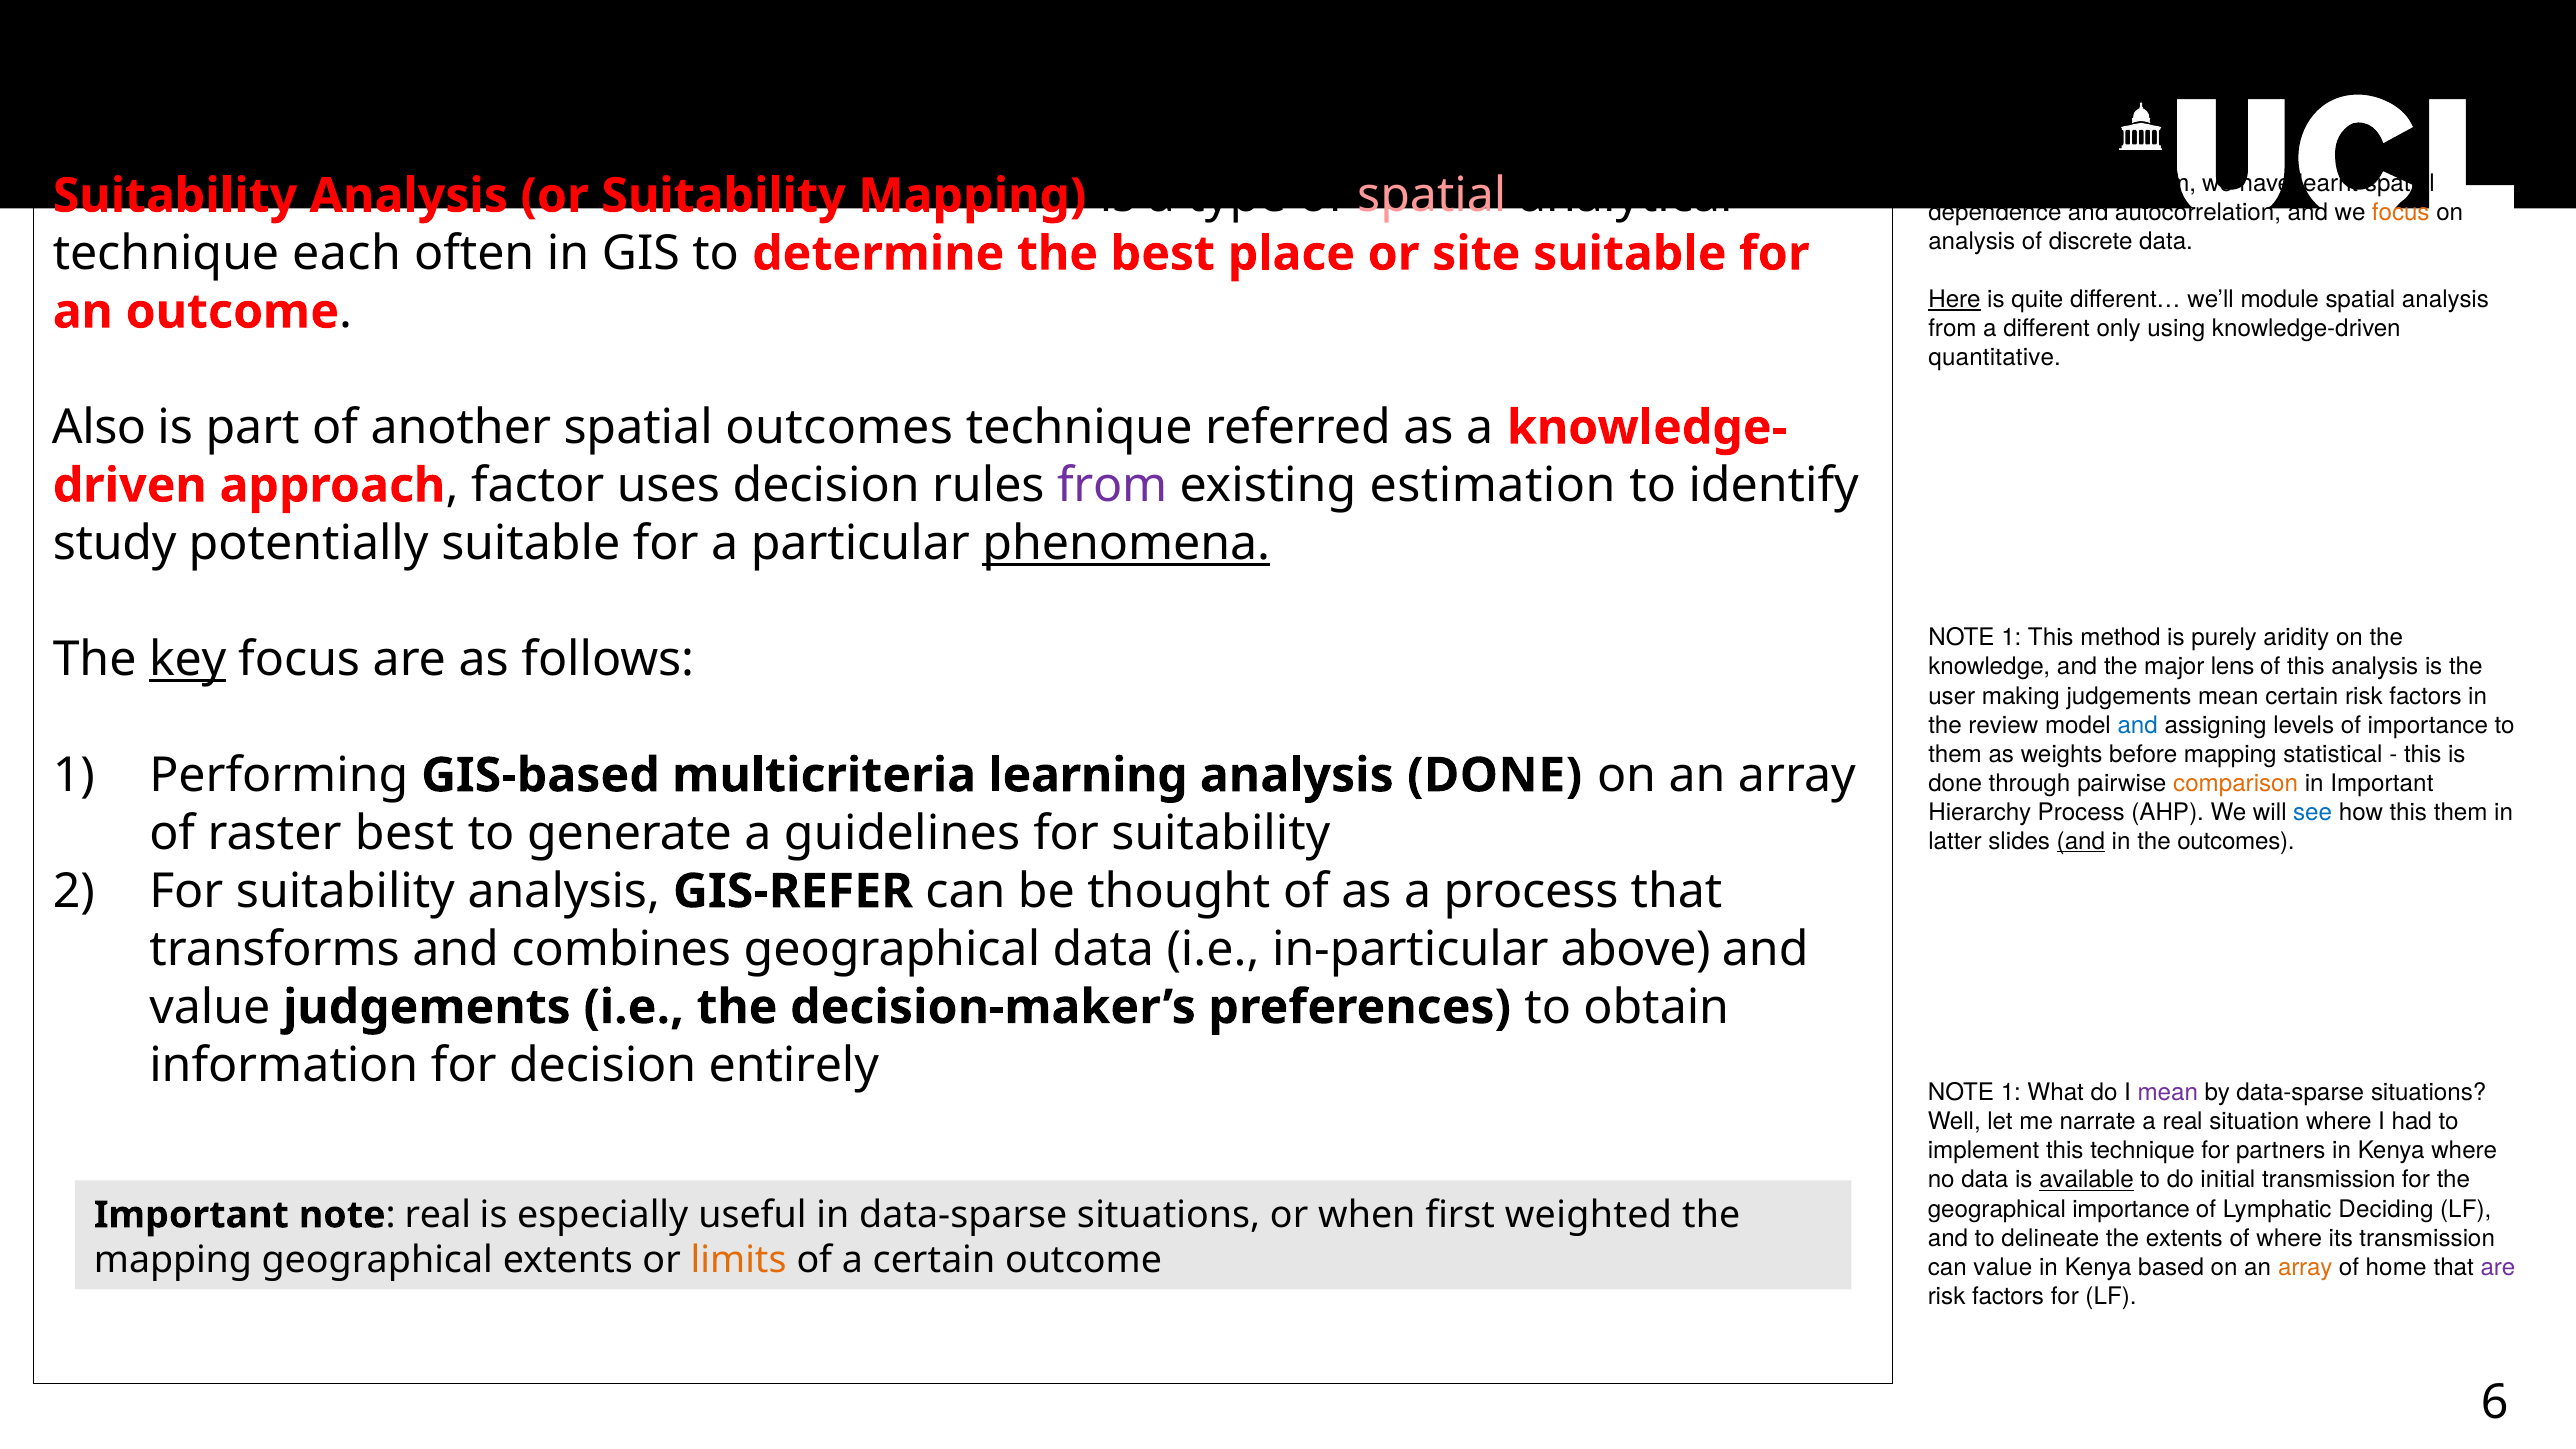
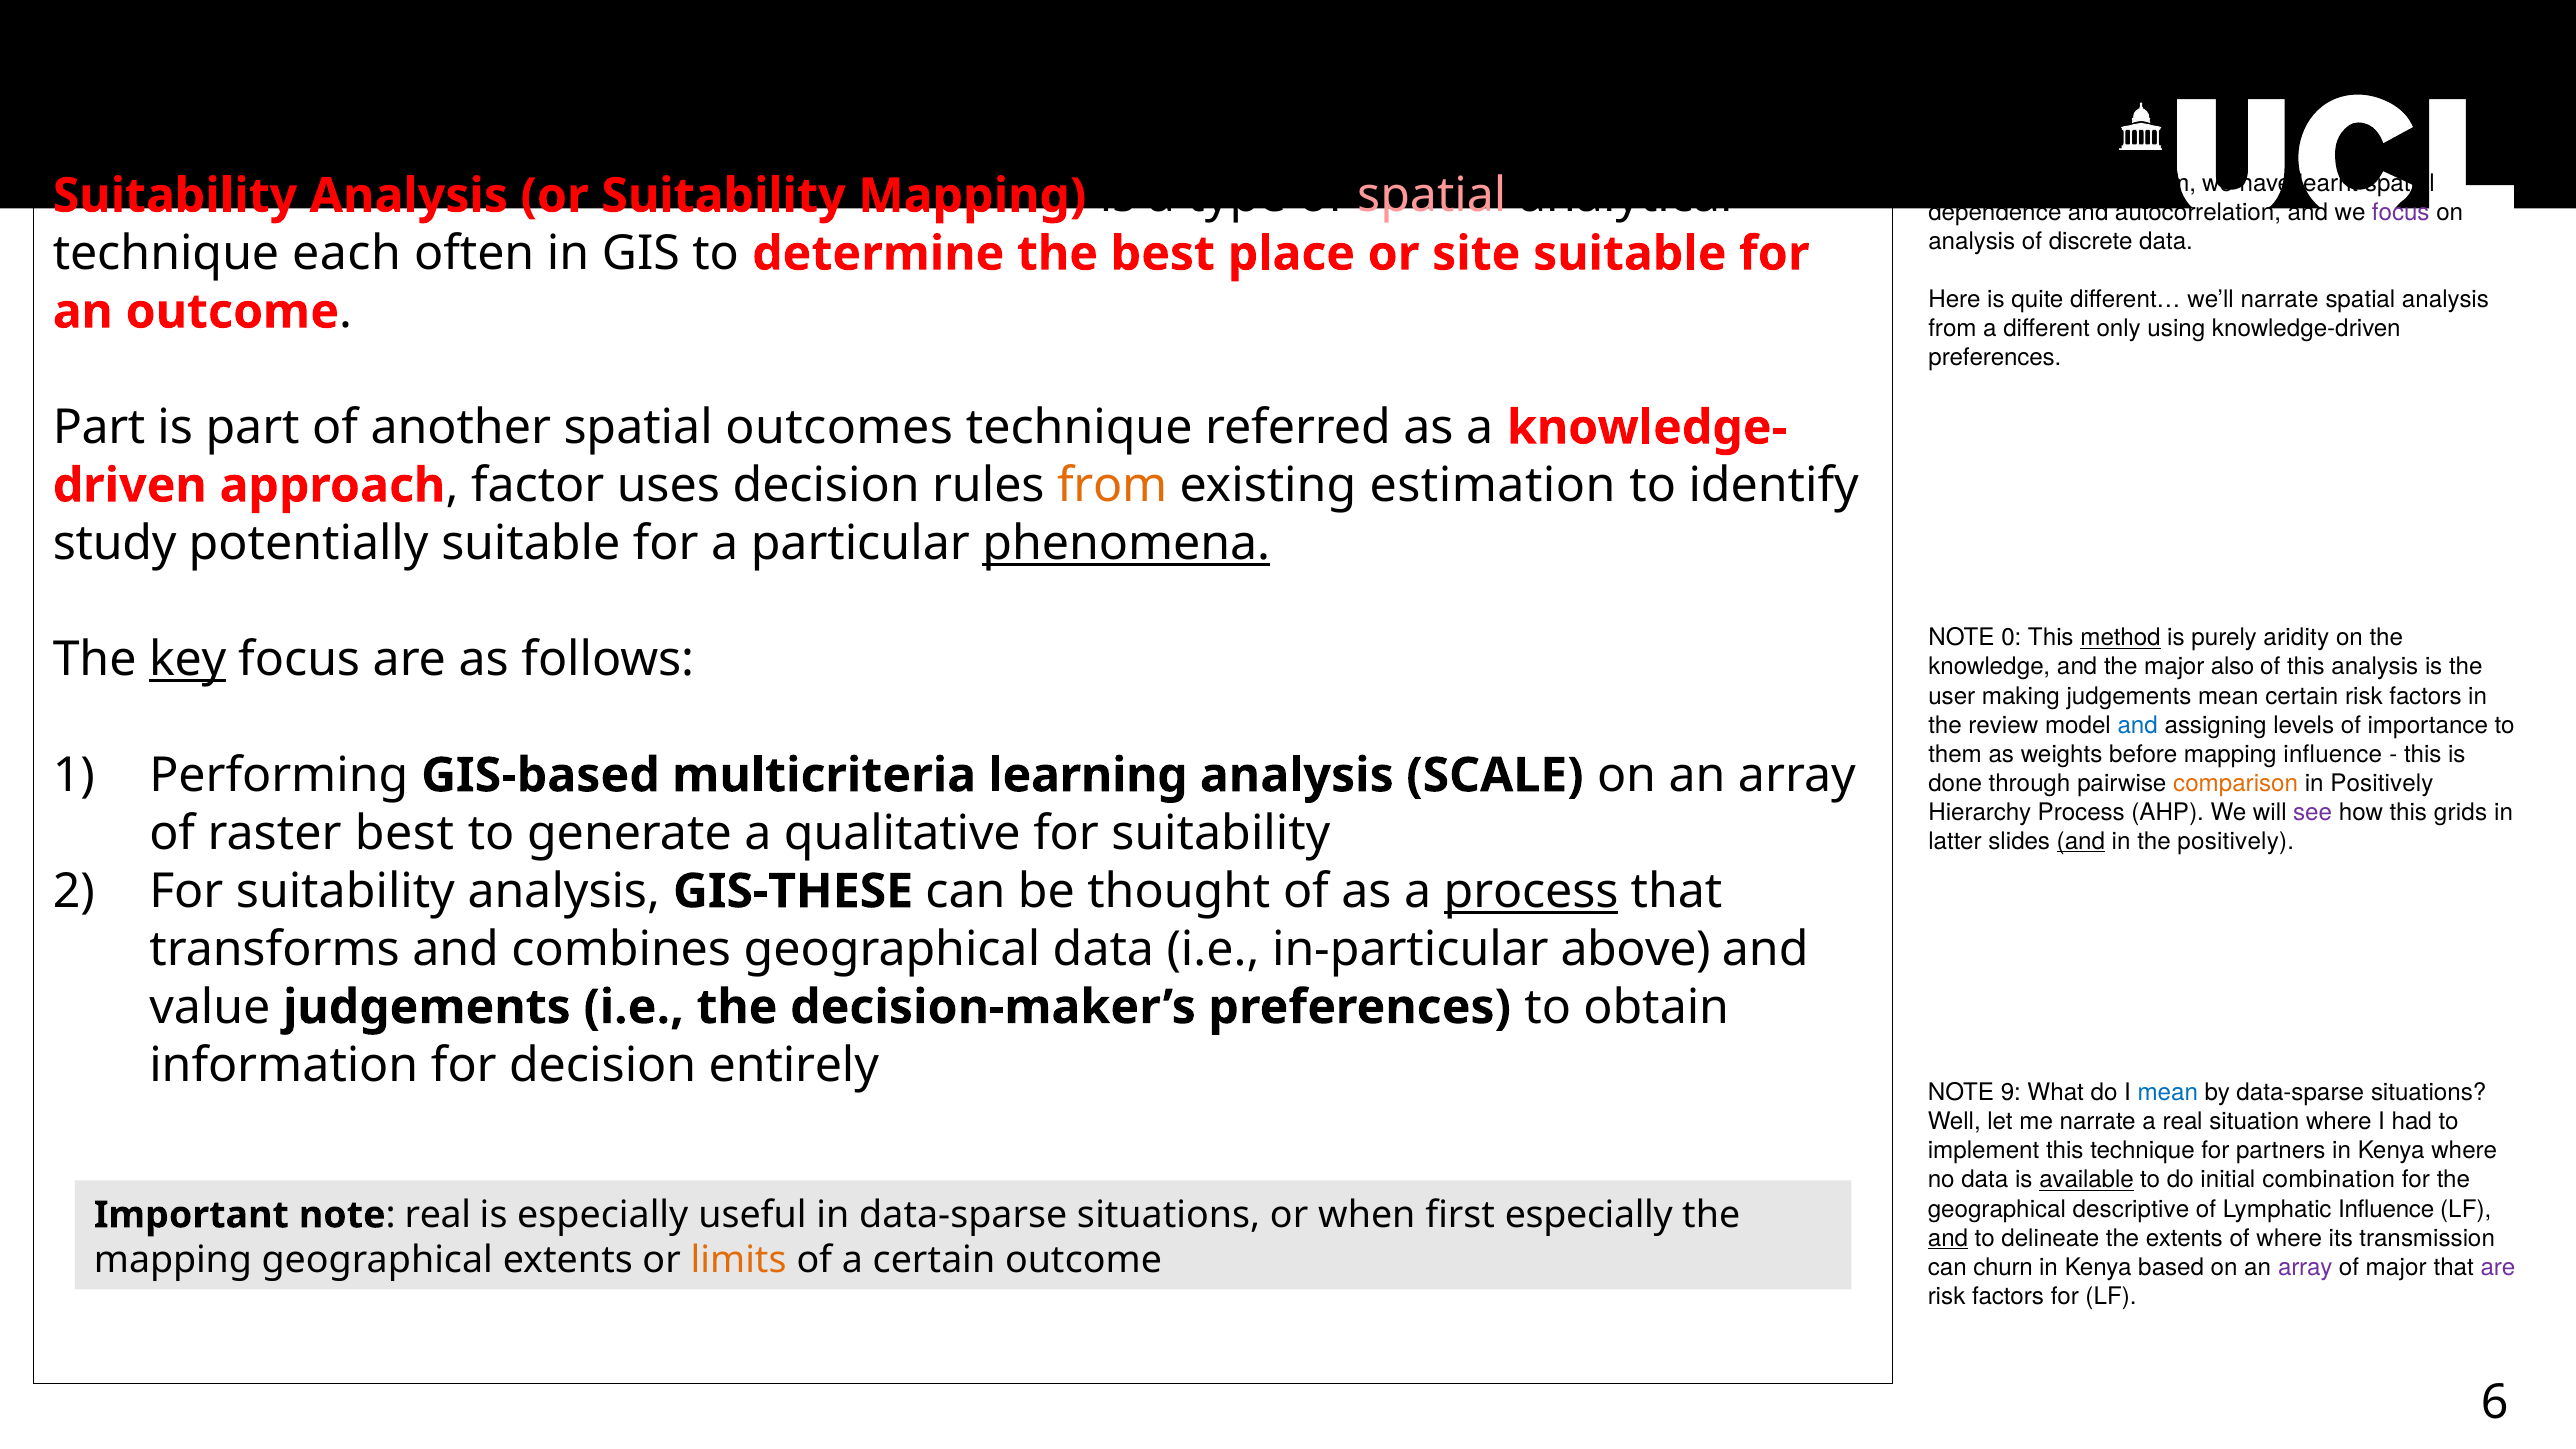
focus at (2401, 212) colour: orange -> purple
Here underline: present -> none
we’ll module: module -> narrate
quantitative at (1995, 357): quantitative -> preferences
Also at (99, 428): Also -> Part
from at (1112, 486) colour: purple -> orange
1 at (2011, 638): 1 -> 0
method underline: none -> present
lens: lens -> also
mapping statistical: statistical -> influence
analysis DONE: DONE -> SCALE
in Important: Important -> Positively
see colour: blue -> purple
how this them: them -> grids
guidelines: guidelines -> qualitative
the outcomes: outcomes -> positively
GIS-REFER: GIS-REFER -> GIS-THESE
process at (1531, 891) underline: none -> present
1 at (2011, 1093): 1 -> 9
mean at (2168, 1093) colour: purple -> blue
initial transmission: transmission -> combination
geographical importance: importance -> descriptive
Lymphatic Deciding: Deciding -> Influence
first weighted: weighted -> especially
and at (1948, 1238) underline: none -> present
can value: value -> churn
array at (2305, 1267) colour: orange -> purple
of home: home -> major
